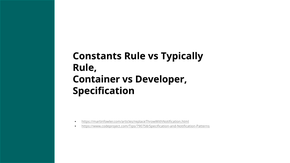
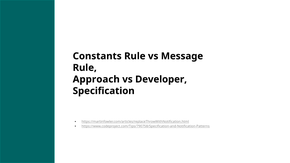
Typically: Typically -> Message
Container: Container -> Approach
